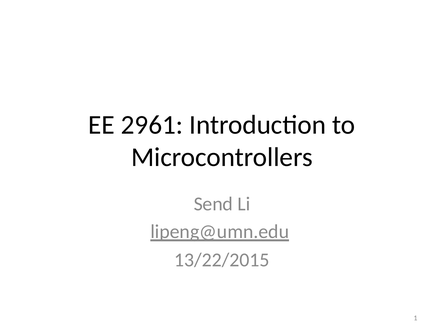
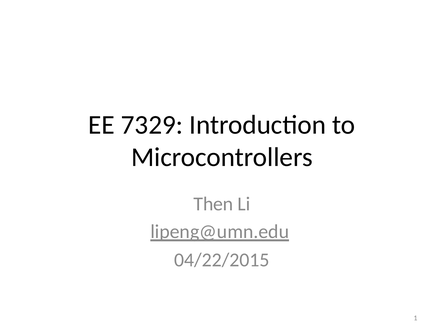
2961: 2961 -> 7329
Send: Send -> Then
13/22/2015: 13/22/2015 -> 04/22/2015
